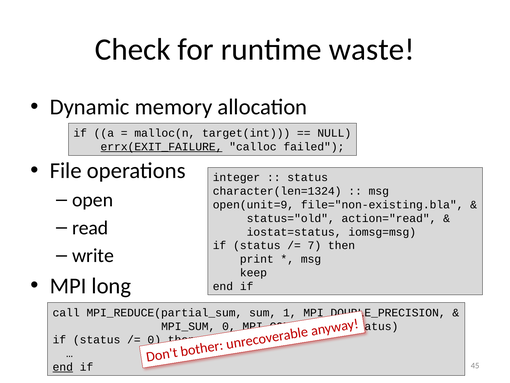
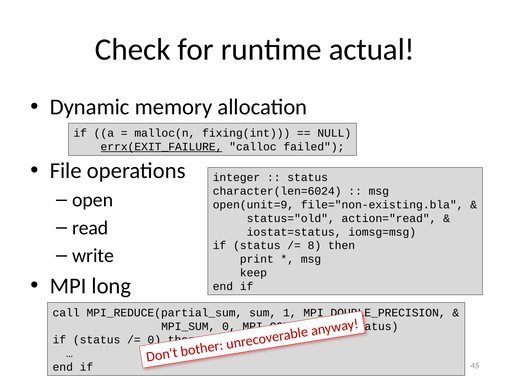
waste: waste -> actual
target(int: target(int -> fixing(int
character(len=1324: character(len=1324 -> character(len=6024
7: 7 -> 8
end at (63, 367) underline: present -> none
